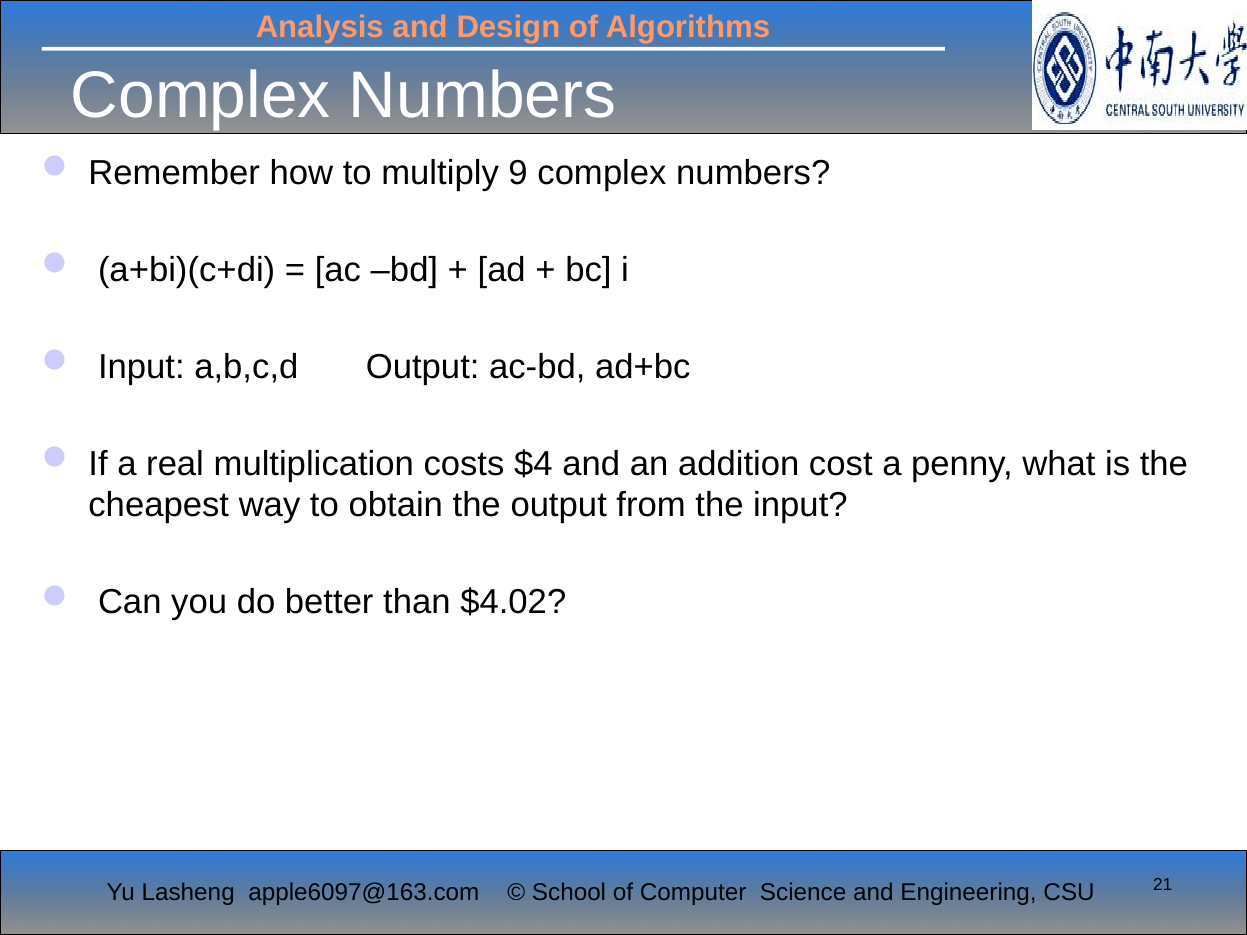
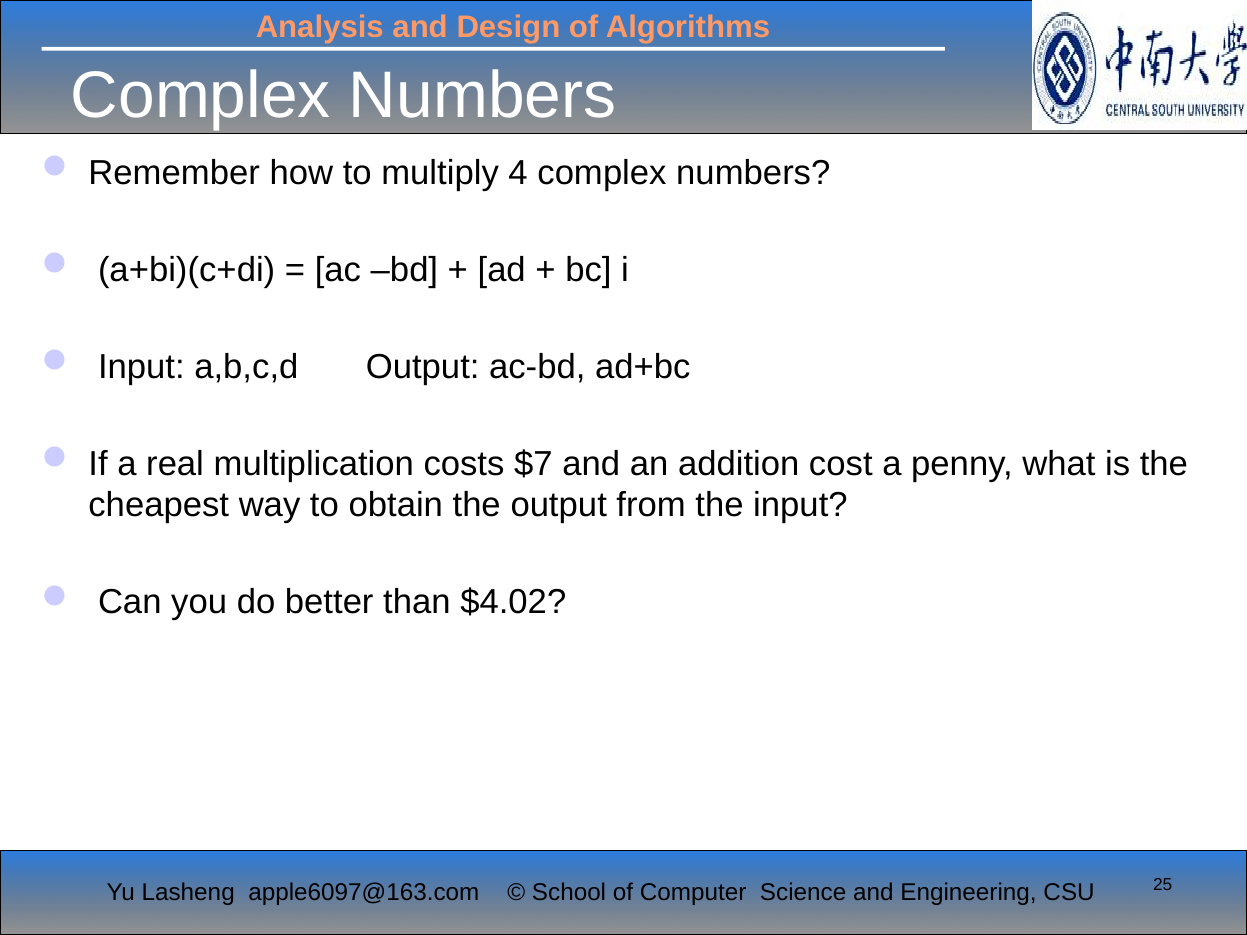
9: 9 -> 4
$4: $4 -> $7
21: 21 -> 25
